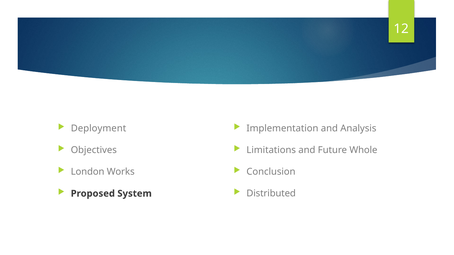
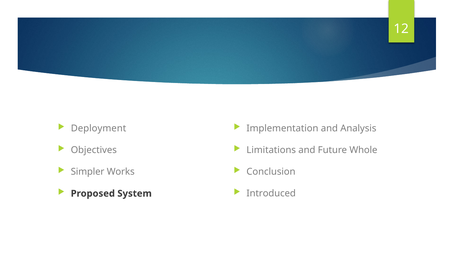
London: London -> Simpler
Distributed: Distributed -> Introduced
